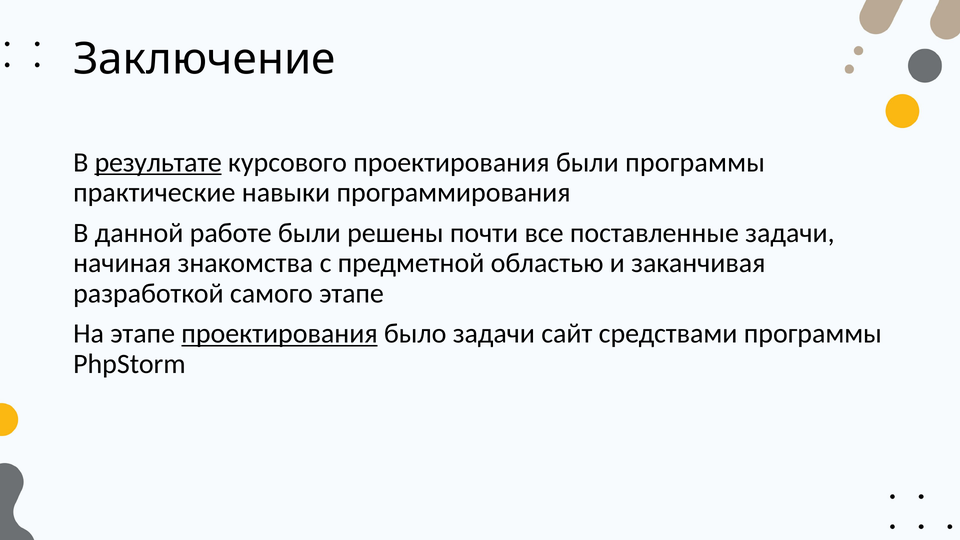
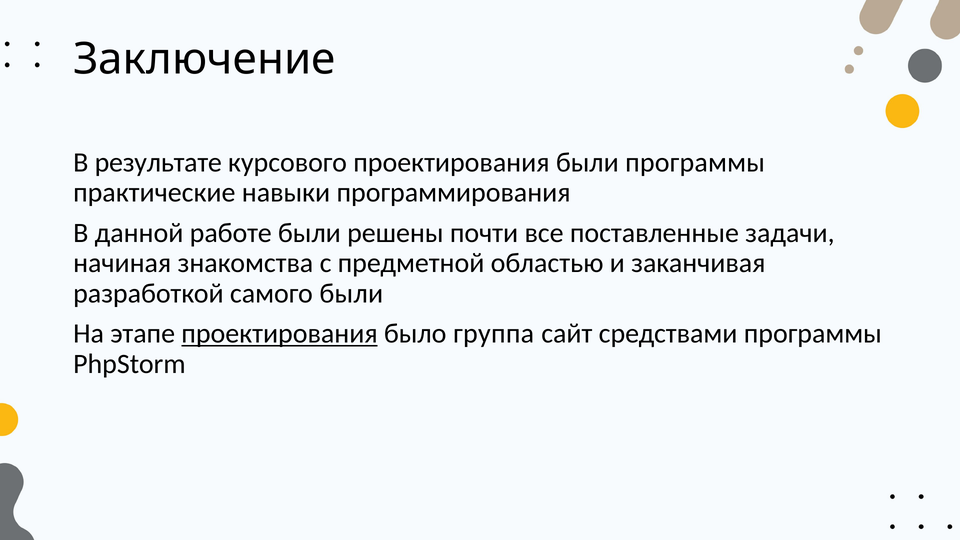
результате underline: present -> none
самого этапе: этапе -> были
было задачи: задачи -> группа
